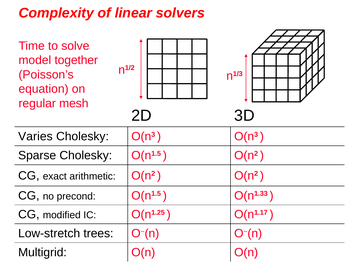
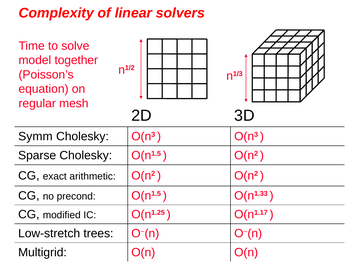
Varies: Varies -> Symm
